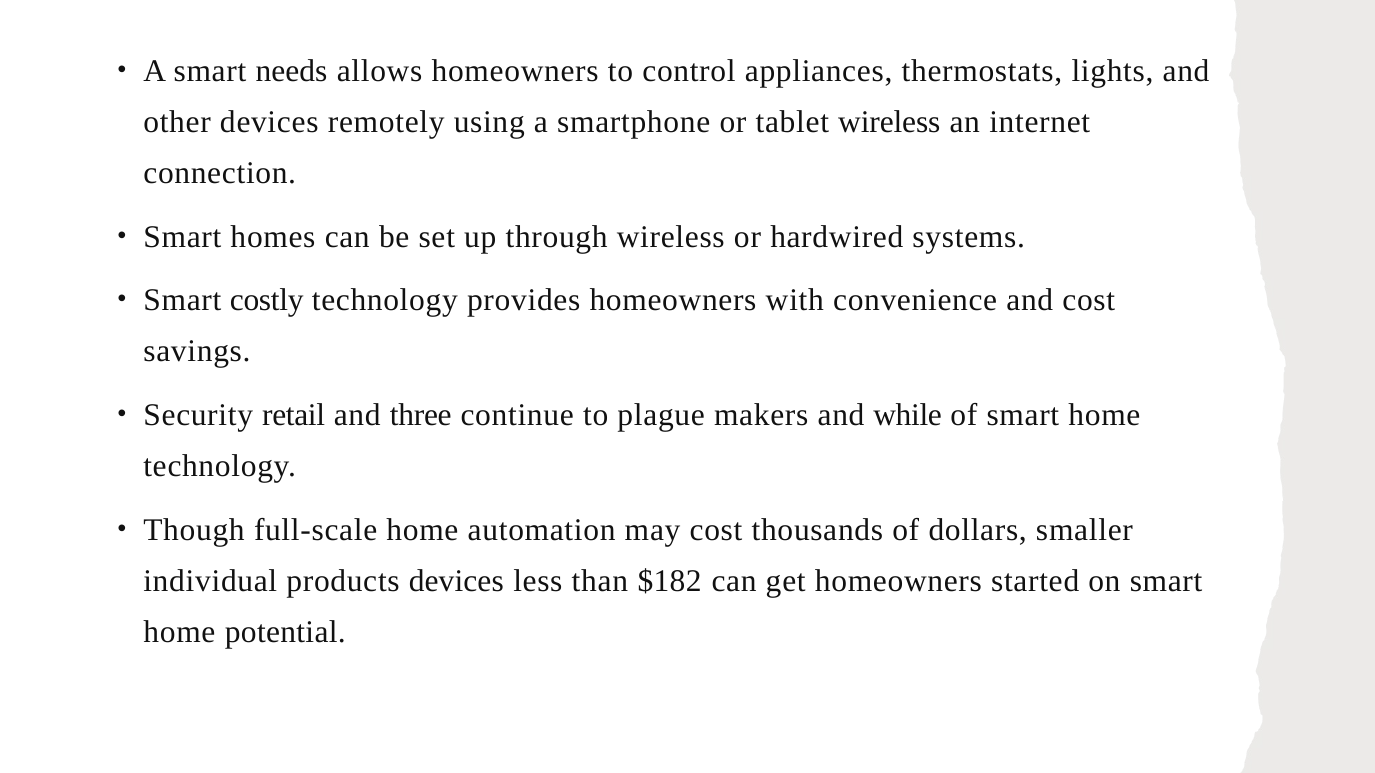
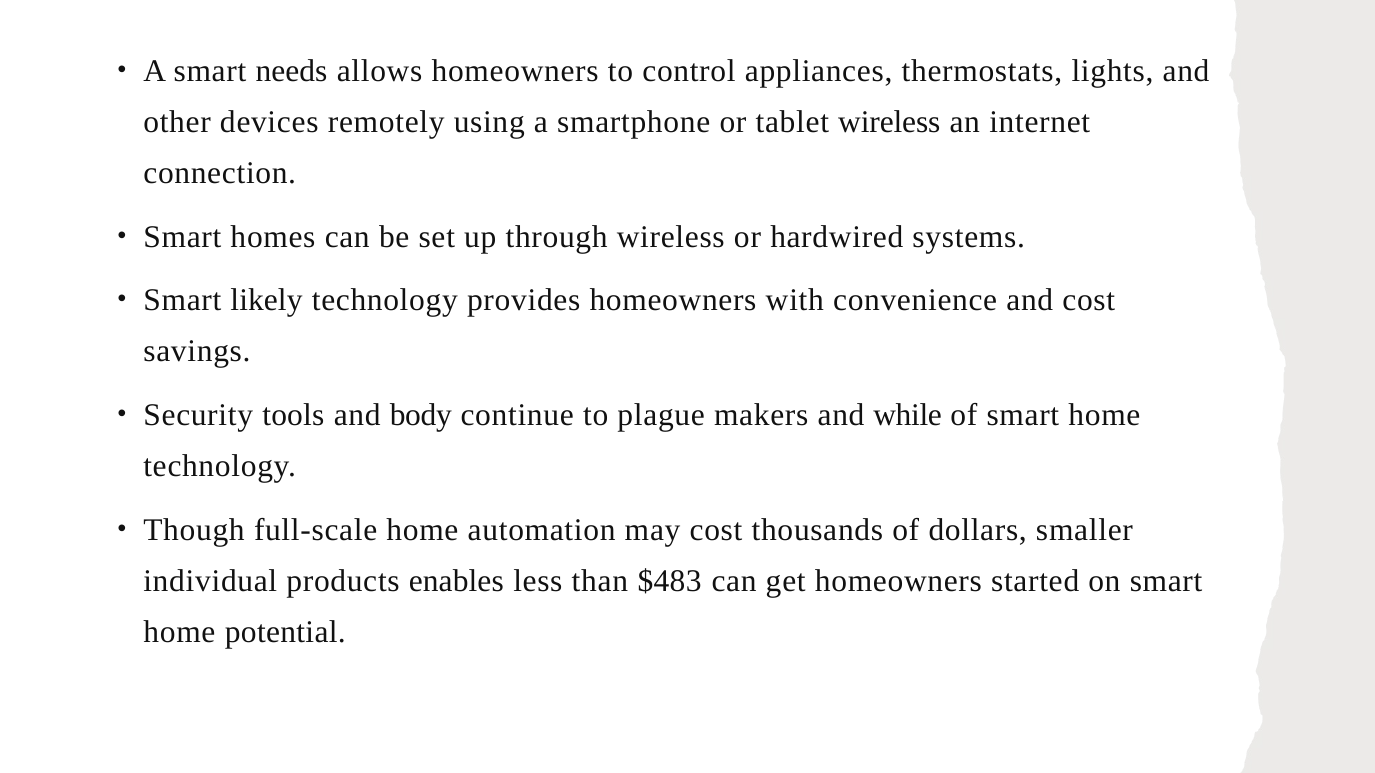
costly: costly -> likely
retail: retail -> tools
three: three -> body
products devices: devices -> enables
$182: $182 -> $483
